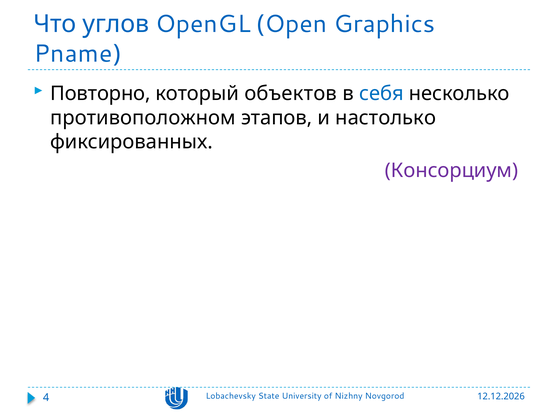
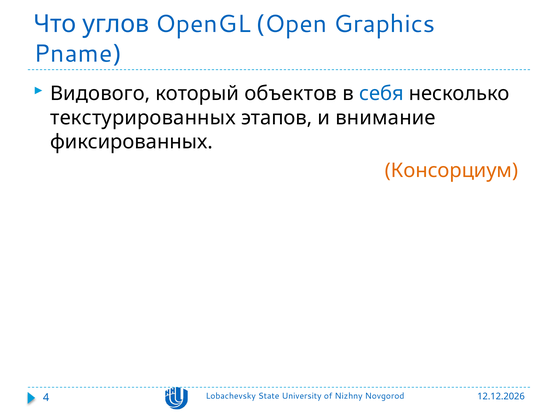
Повторно: Повторно -> Видового
противоположном: противоположном -> текстурированных
настолько: настолько -> внимание
Консорциум colour: purple -> orange
